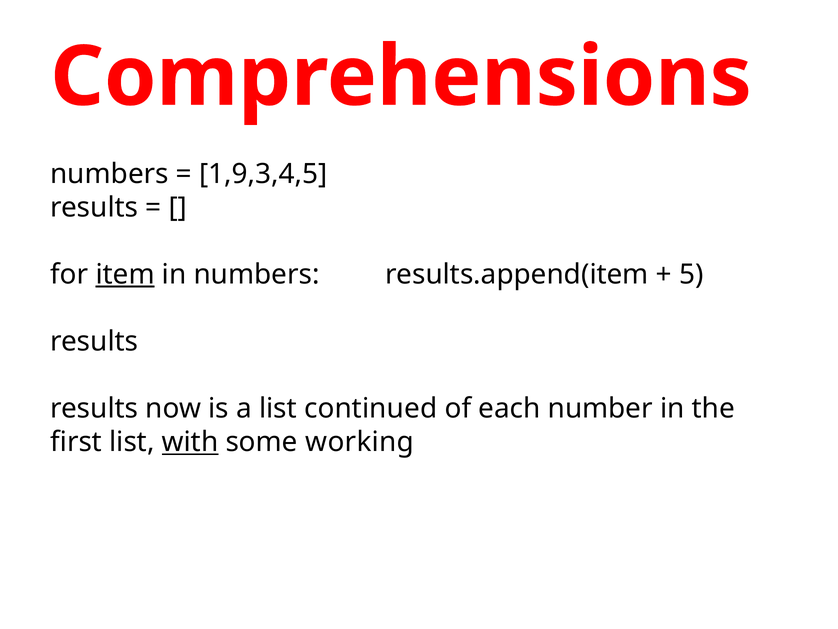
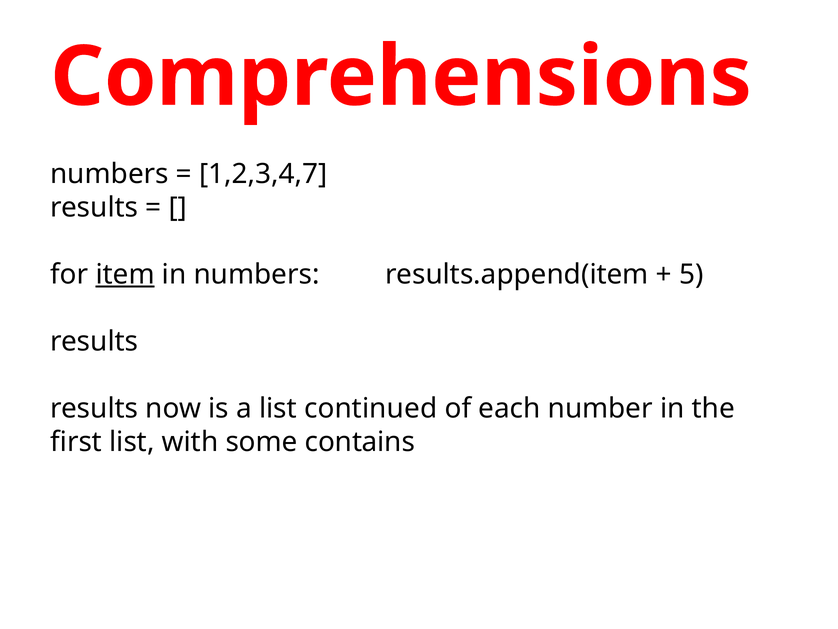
1,9,3,4,5: 1,9,3,4,5 -> 1,2,3,4,7
with underline: present -> none
working: working -> contains
